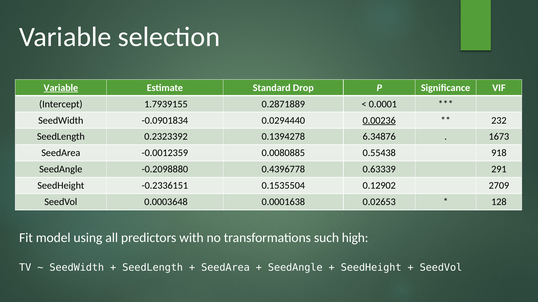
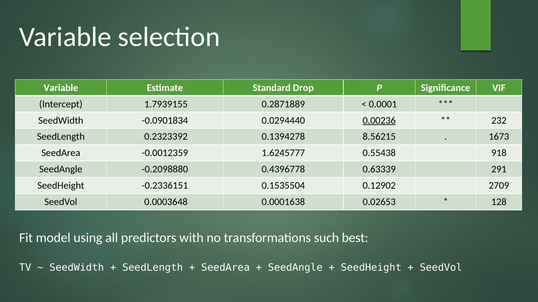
Variable at (61, 88) underline: present -> none
6.34876: 6.34876 -> 8.56215
0.0080885: 0.0080885 -> 1.6245777
high: high -> best
